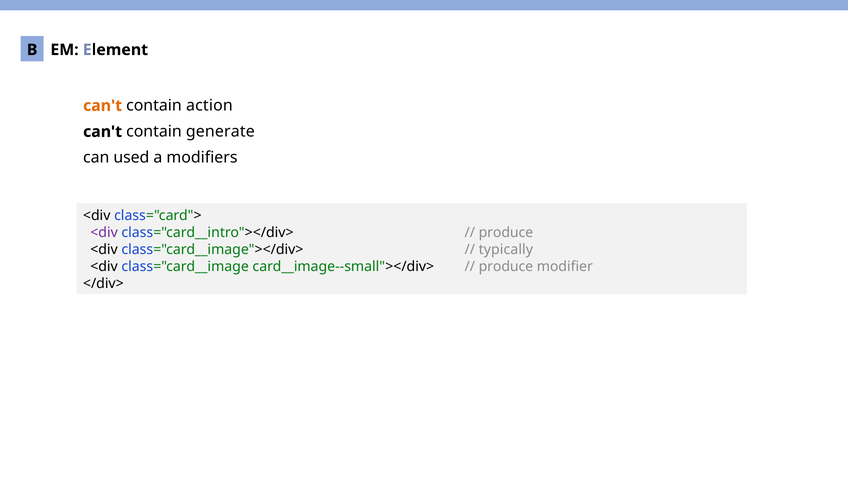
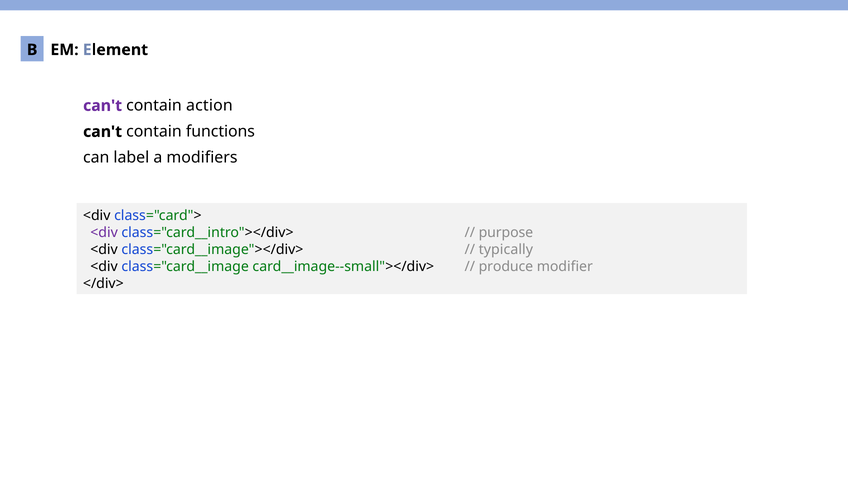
can't at (103, 106) colour: orange -> purple
generate: generate -> functions
used: used -> label
produce at (506, 233): produce -> purpose
